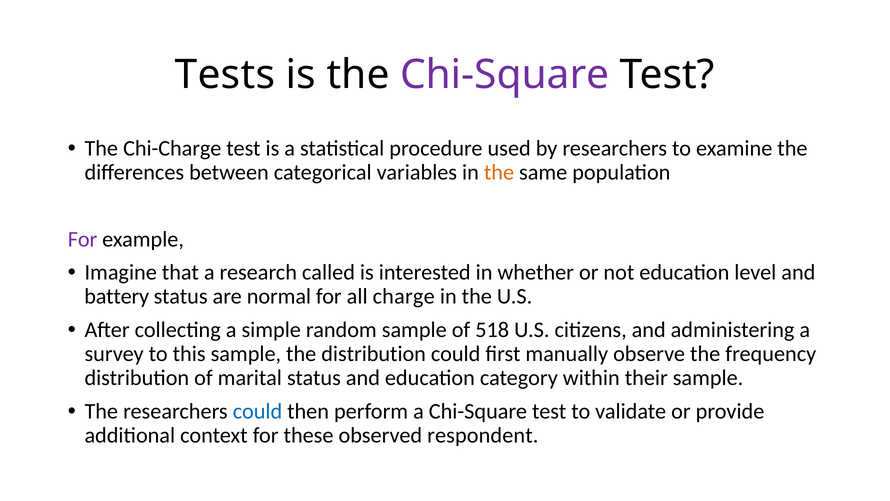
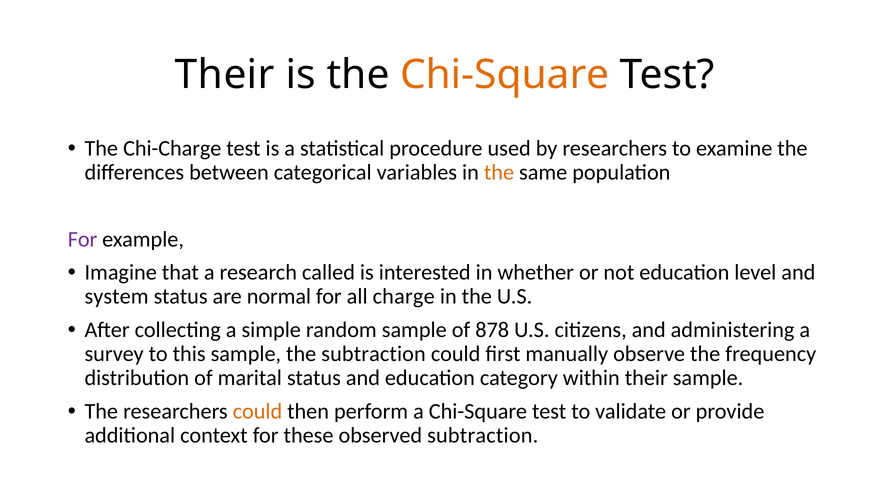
Tests at (225, 75): Tests -> Their
Chi-Square at (505, 75) colour: purple -> orange
battery: battery -> system
518: 518 -> 878
the distribution: distribution -> subtraction
could at (257, 411) colour: blue -> orange
observed respondent: respondent -> subtraction
